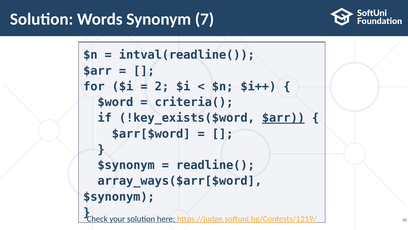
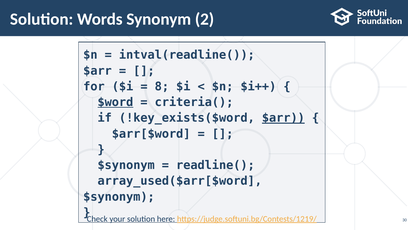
7: 7 -> 2
2: 2 -> 8
$word underline: none -> present
array_ways($arr[$word: array_ways($arr[$word -> array_used($arr[$word
